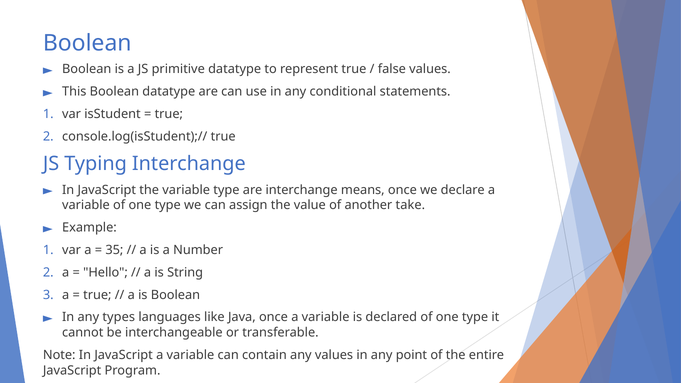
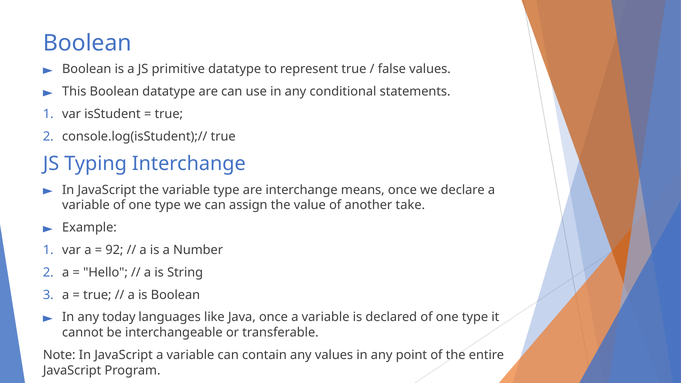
35: 35 -> 92
types: types -> today
